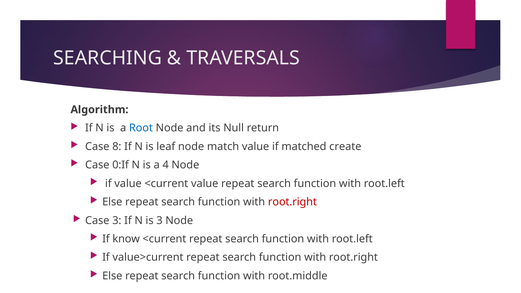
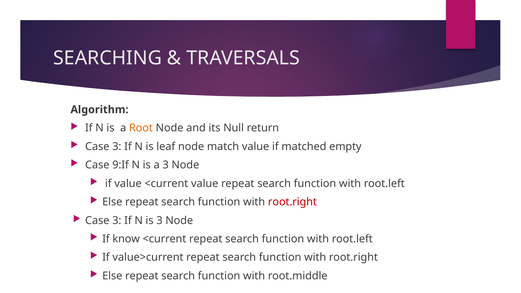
Root colour: blue -> orange
8 at (117, 147): 8 -> 3
create: create -> empty
0:If: 0:If -> 9:If
a 4: 4 -> 3
